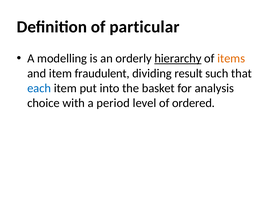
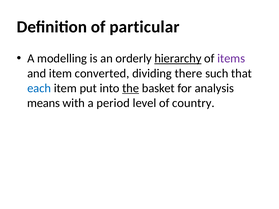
items colour: orange -> purple
fraudulent: fraudulent -> converted
result: result -> there
the underline: none -> present
choice: choice -> means
ordered: ordered -> country
